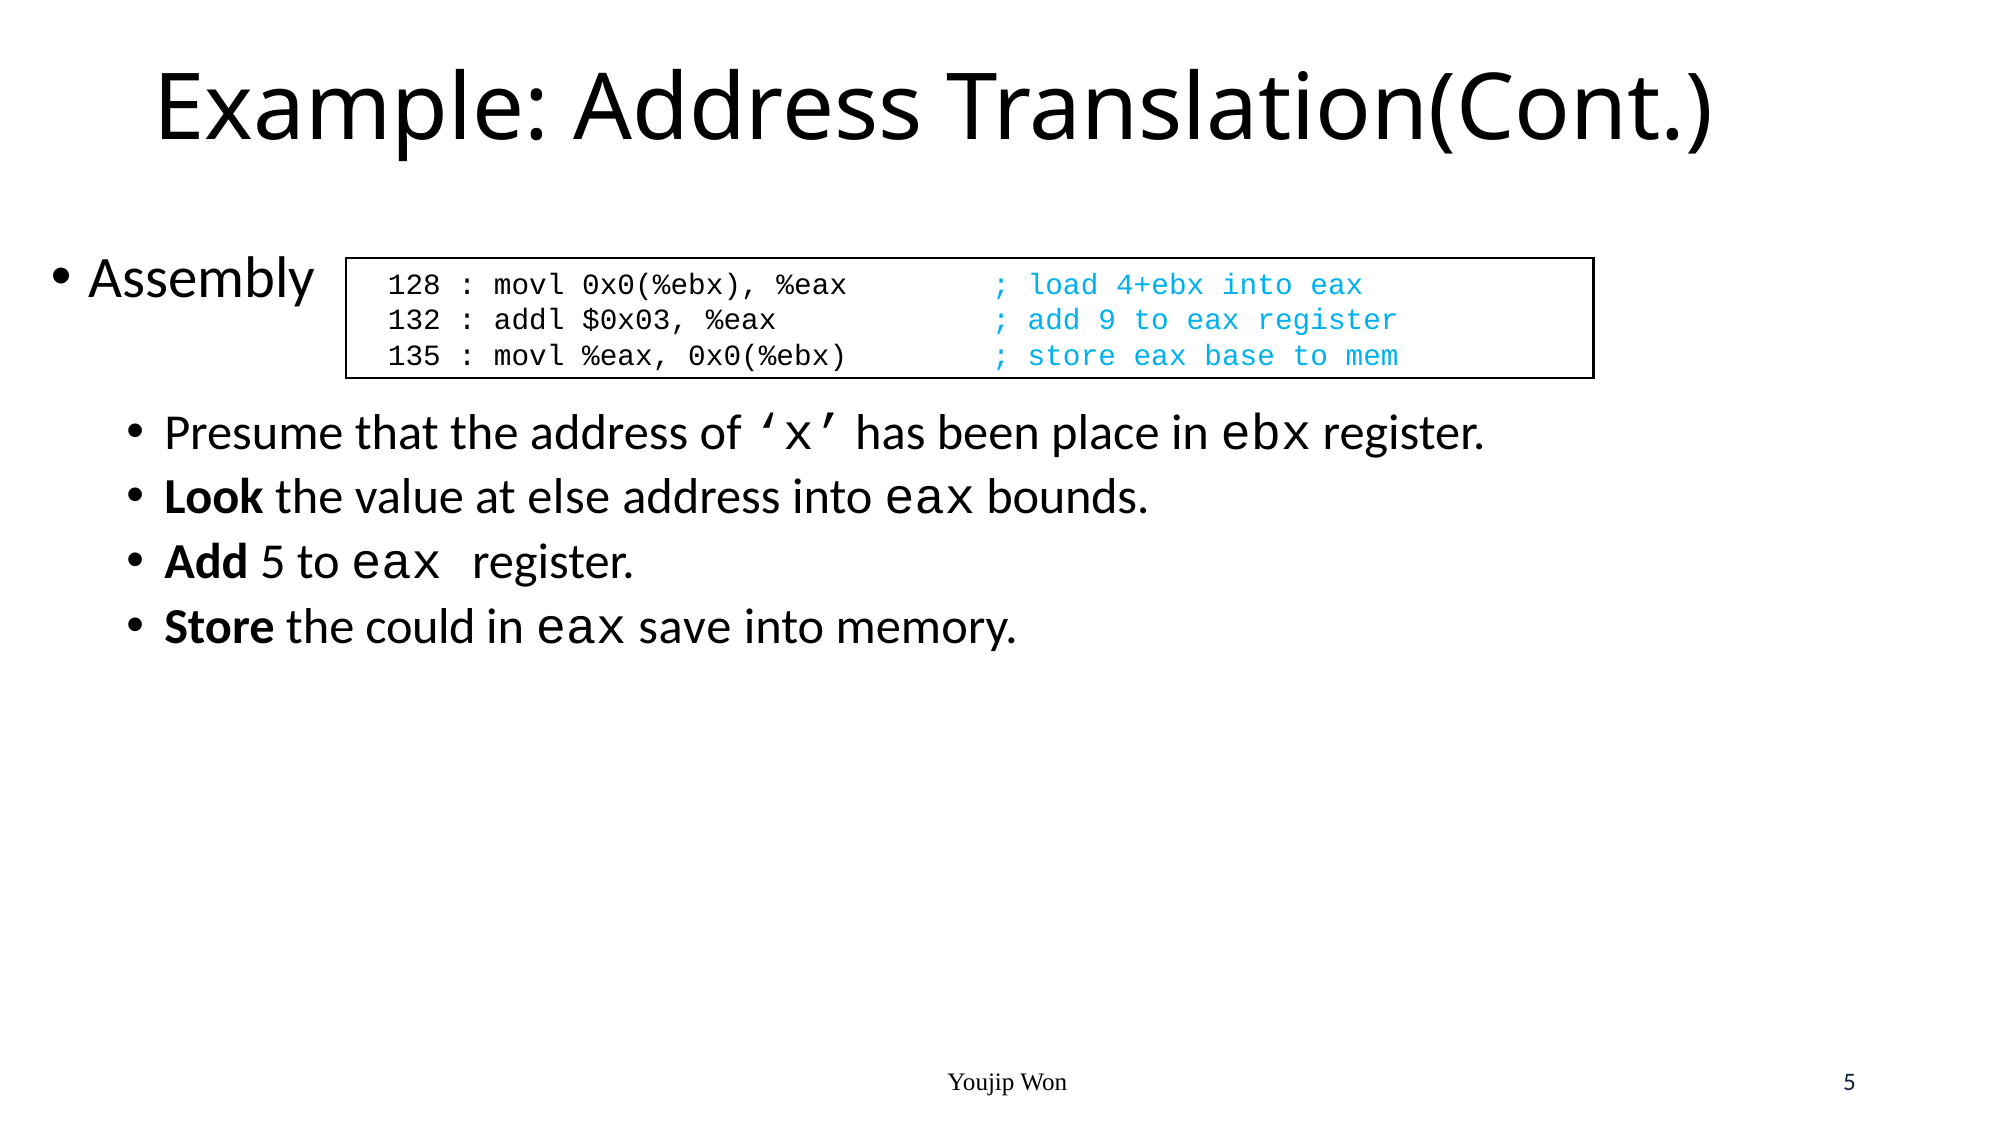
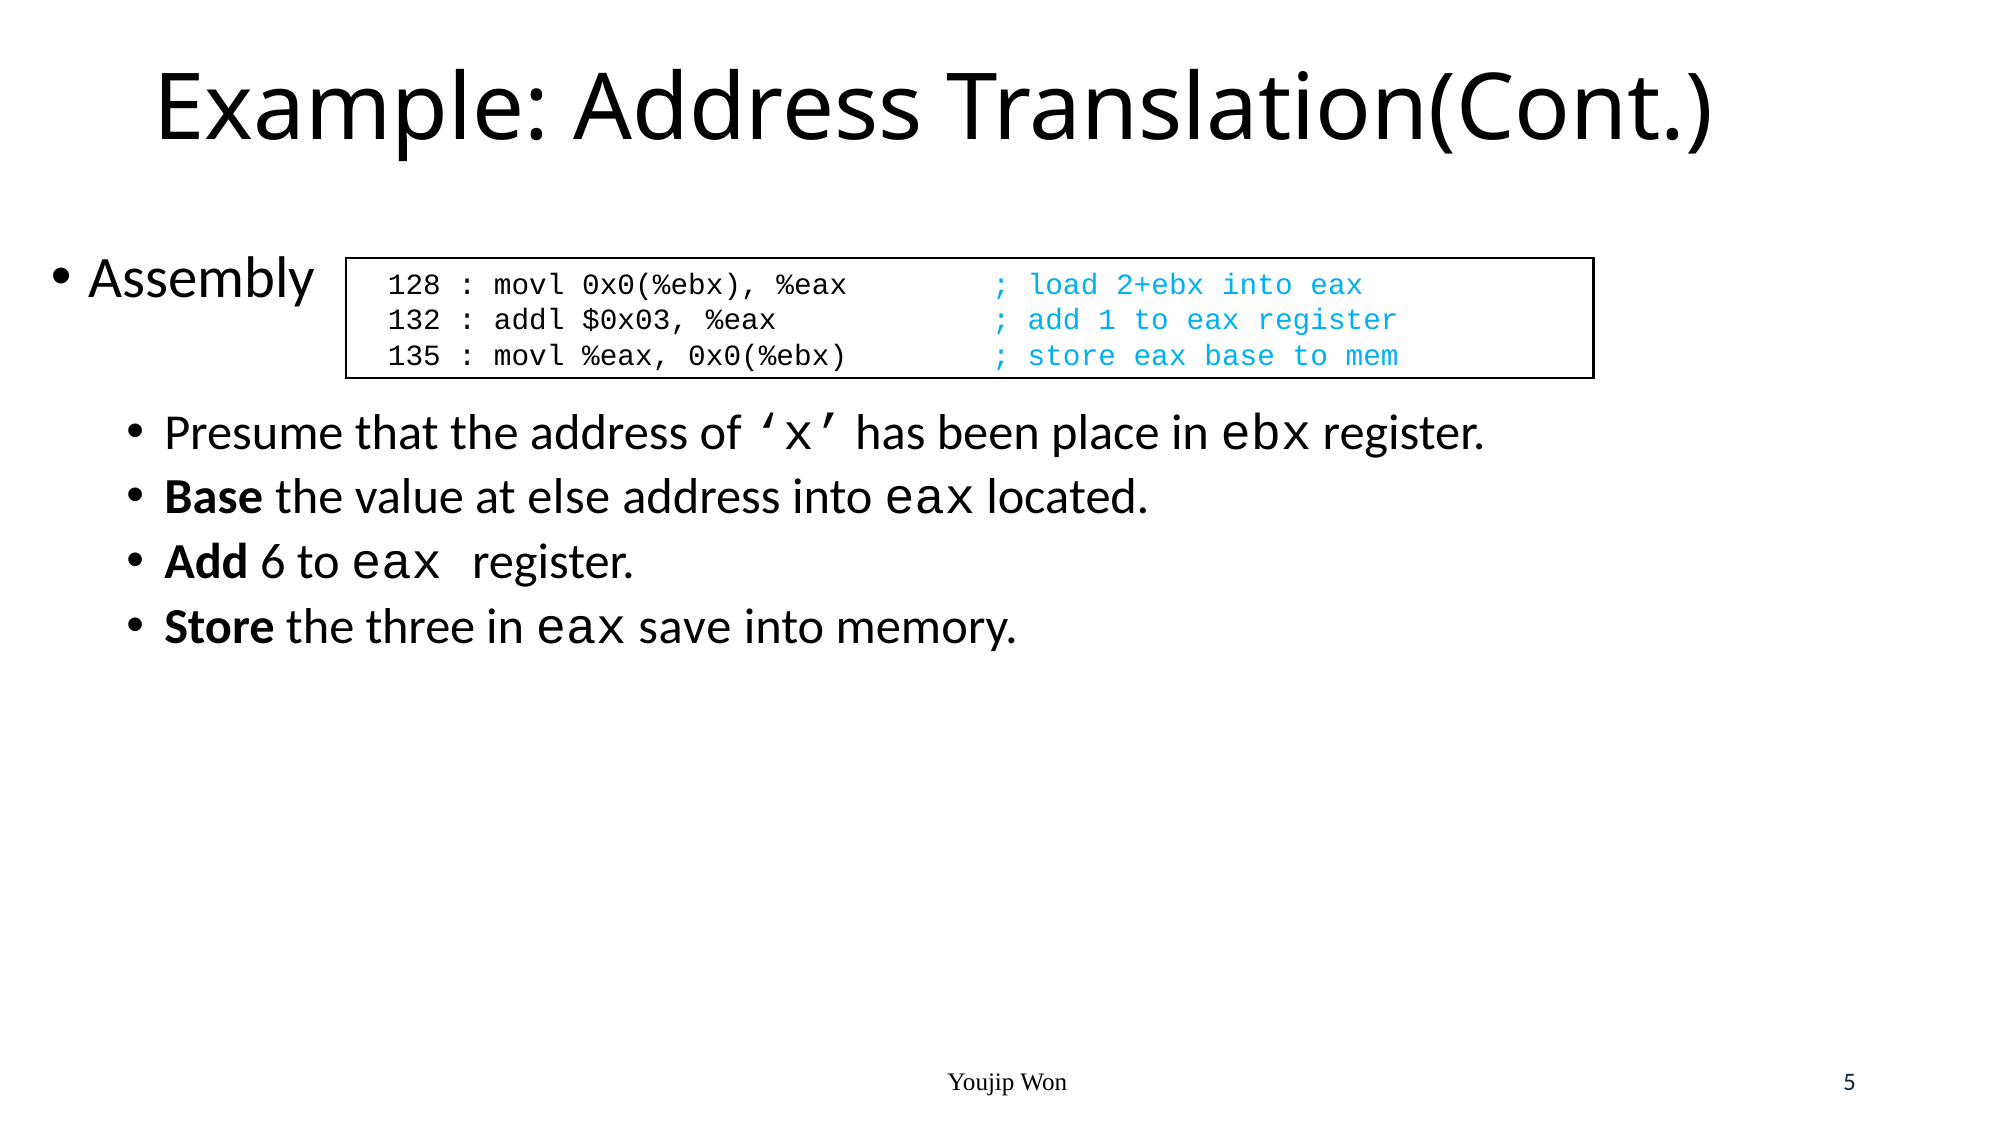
4+ebx: 4+ebx -> 2+ebx
9: 9 -> 1
Look at (214, 497): Look -> Base
bounds: bounds -> located
Add 5: 5 -> 6
could: could -> three
